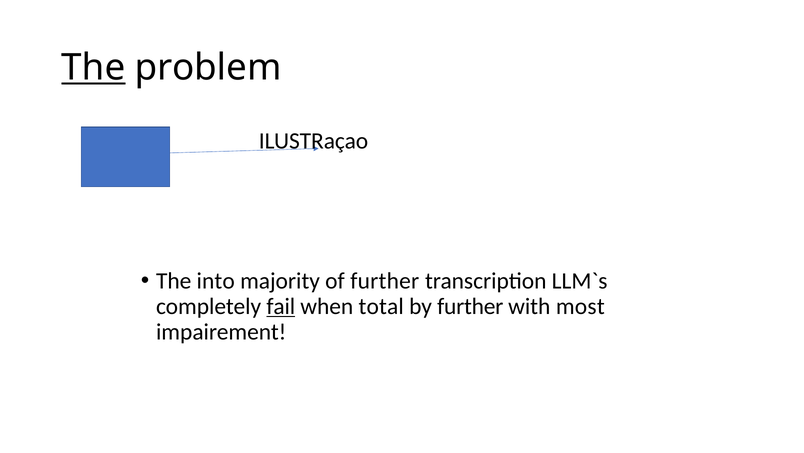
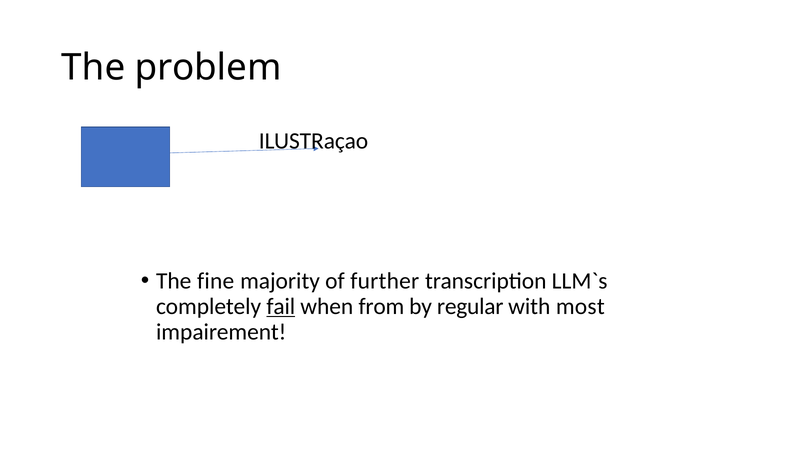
The at (93, 68) underline: present -> none
into: into -> fine
total: total -> from
by further: further -> regular
